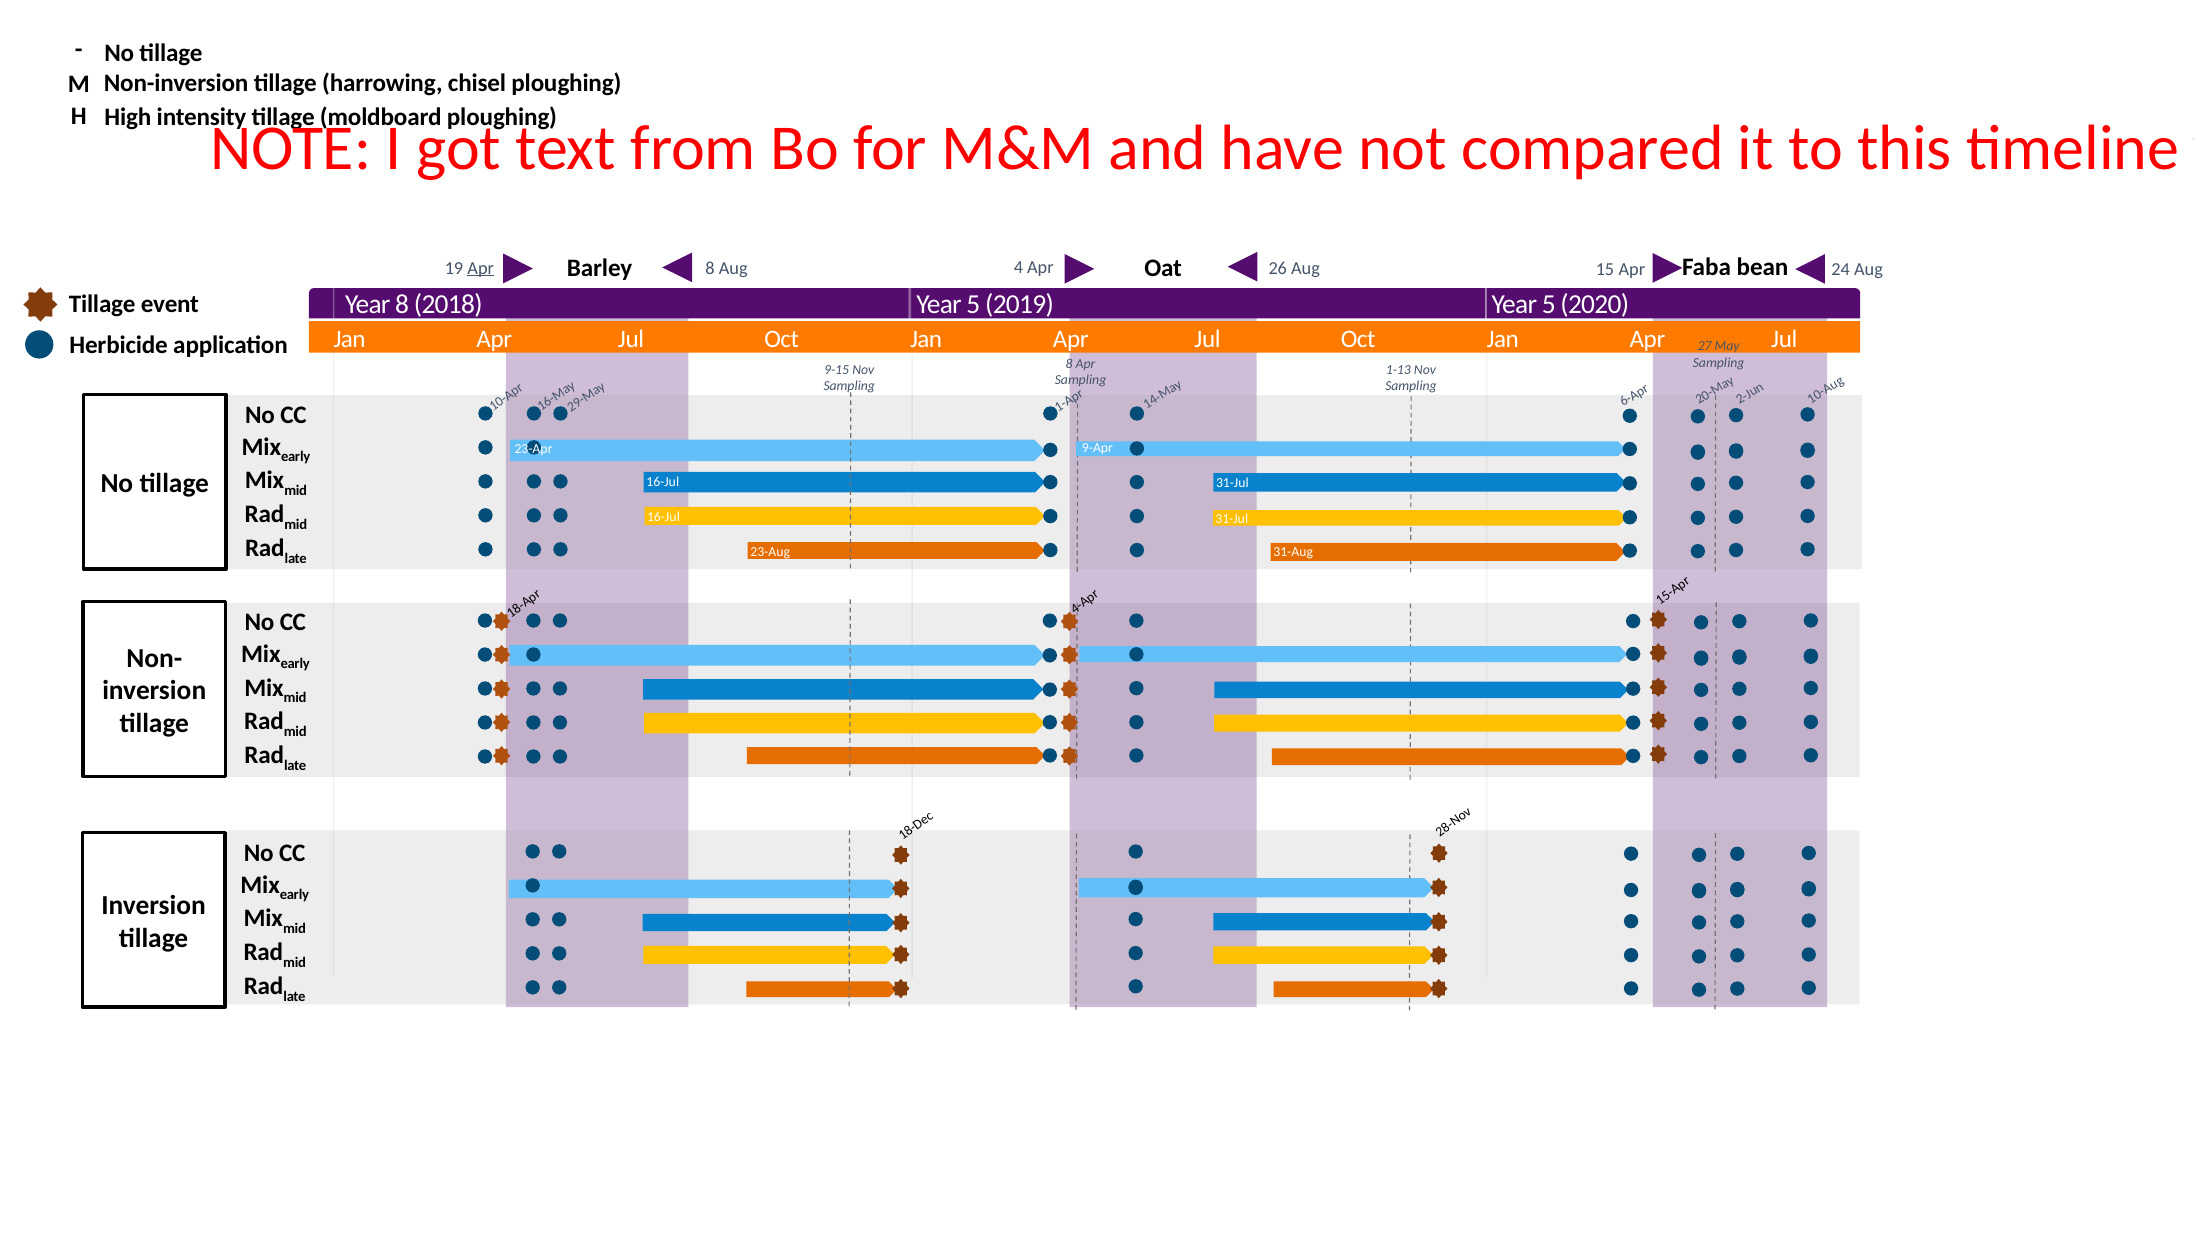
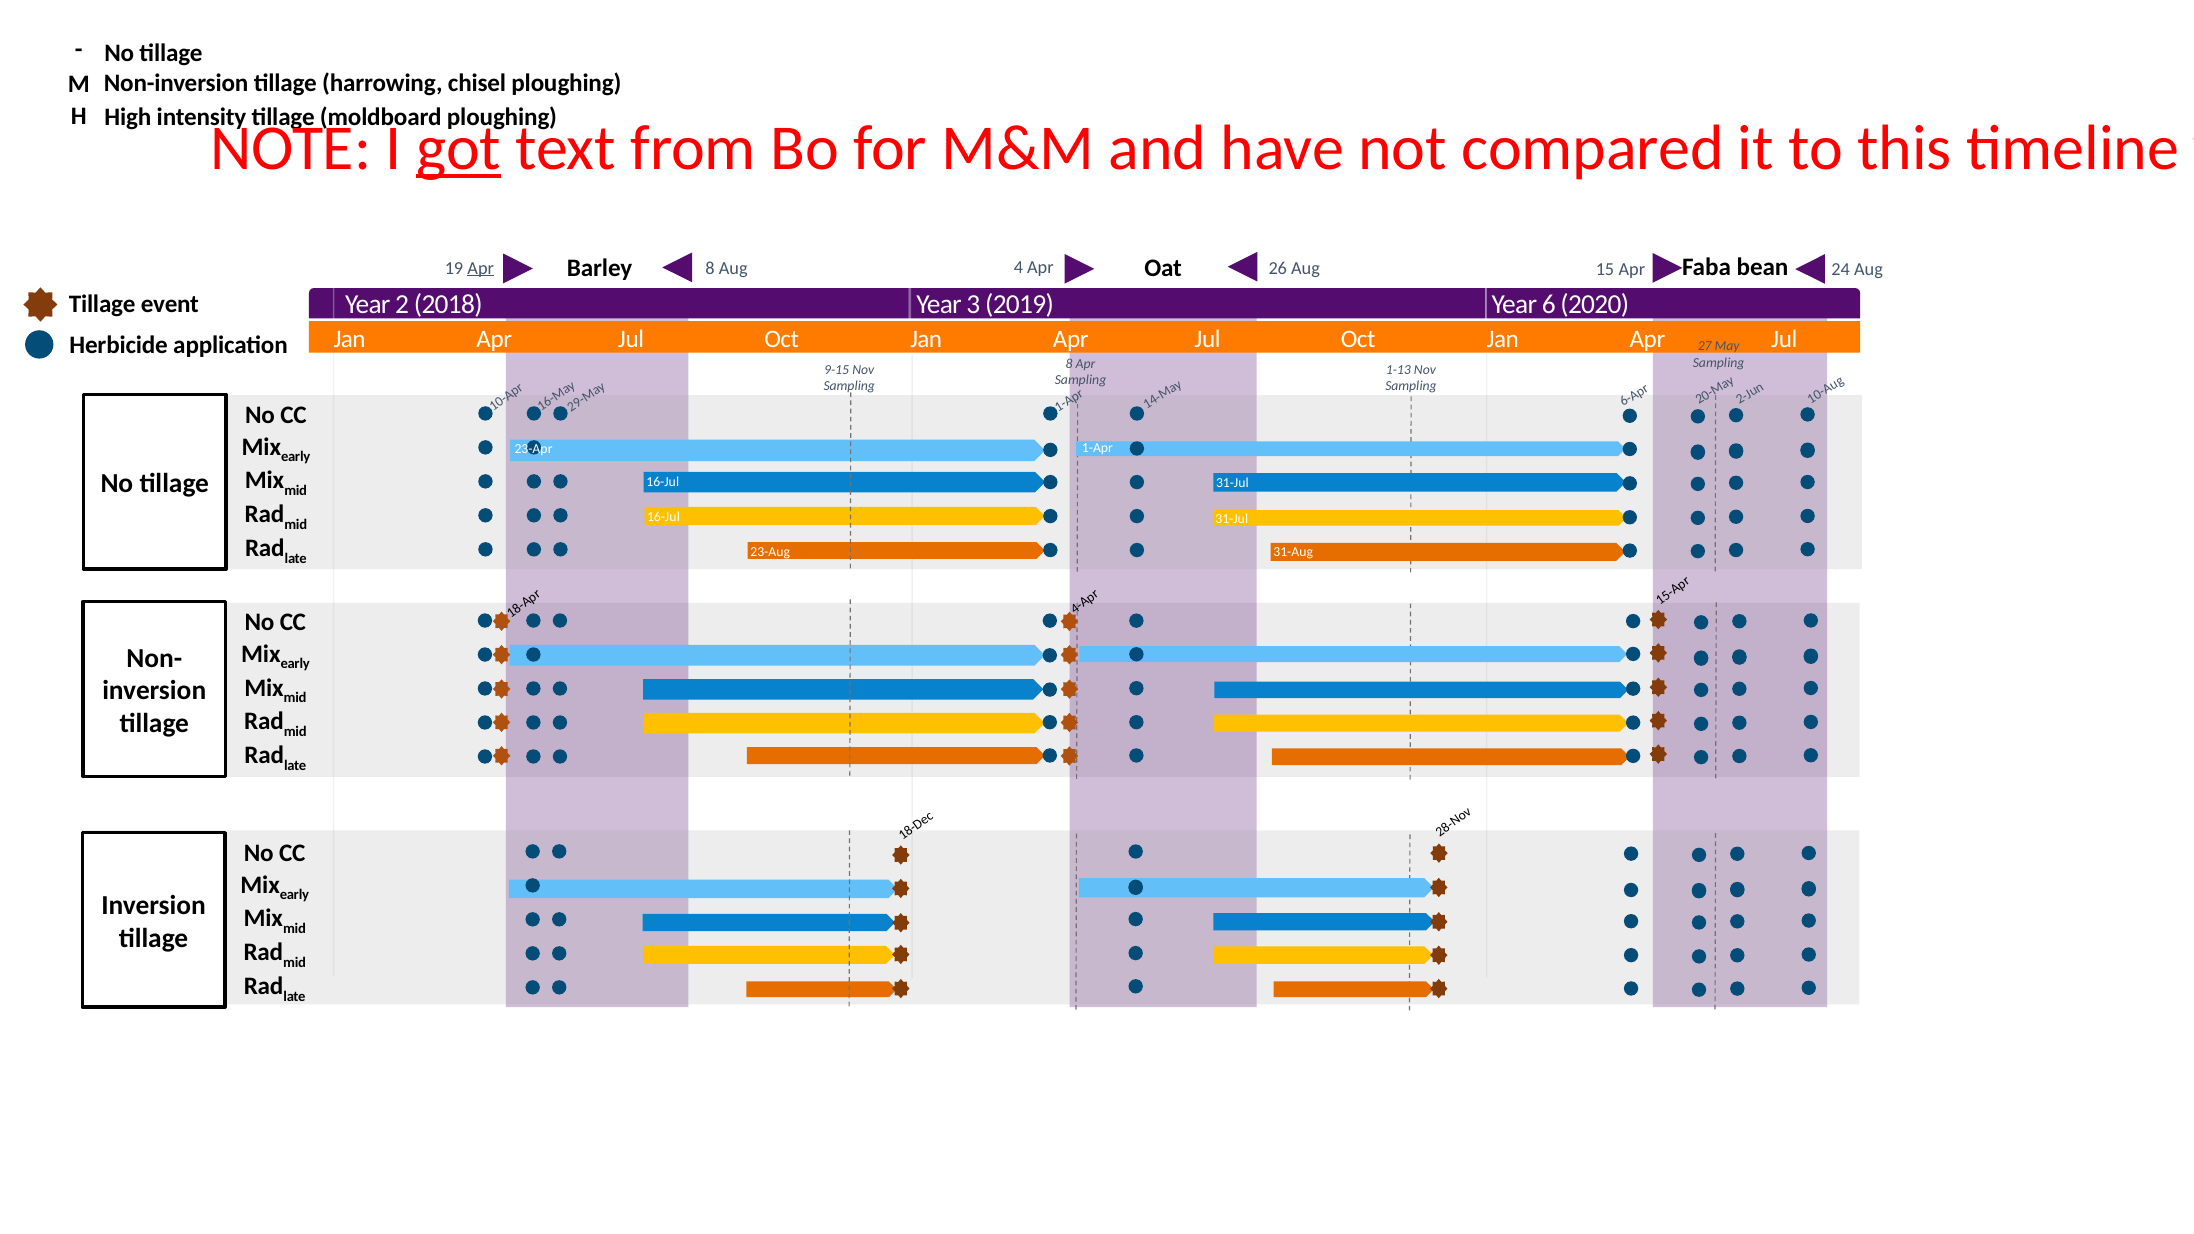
got underline: none -> present
5 at (973, 305): 5 -> 3
2019 Year 5: 5 -> 6
Year 8: 8 -> 2
9-Apr at (1097, 448): 9-Apr -> 1-Apr
